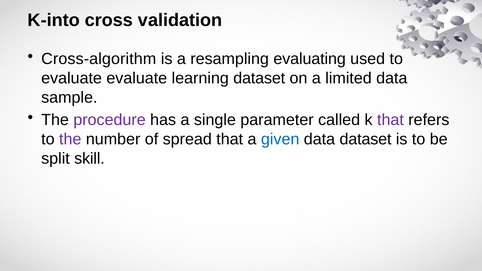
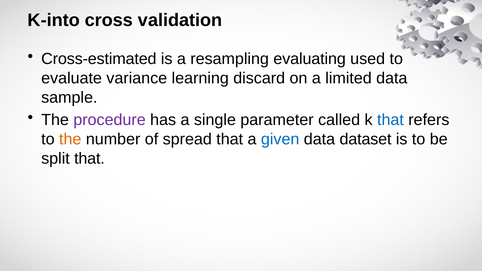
Cross-algorithm: Cross-algorithm -> Cross-estimated
evaluate evaluate: evaluate -> variance
learning dataset: dataset -> discard
that at (390, 120) colour: purple -> blue
the at (70, 139) colour: purple -> orange
split skill: skill -> that
